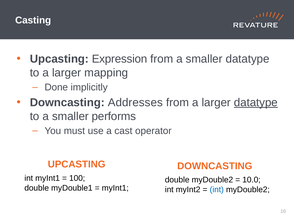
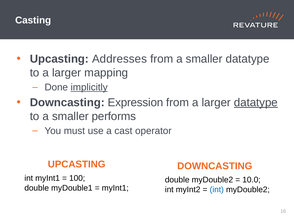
Expression: Expression -> Addresses
implicitly underline: none -> present
Addresses: Addresses -> Expression
